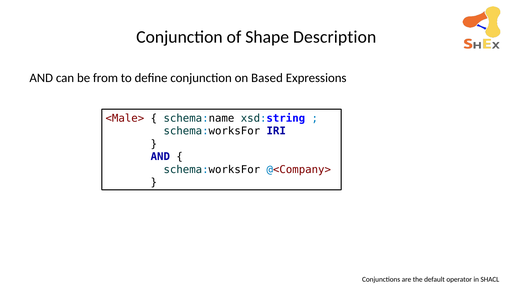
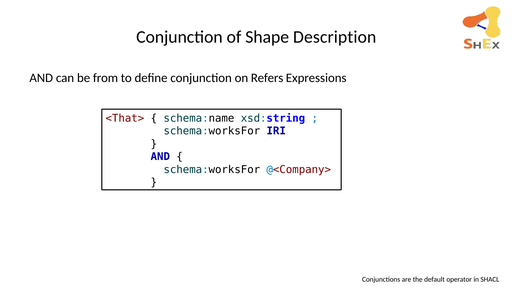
Based: Based -> Refers
<Male>: <Male> -> <That>
